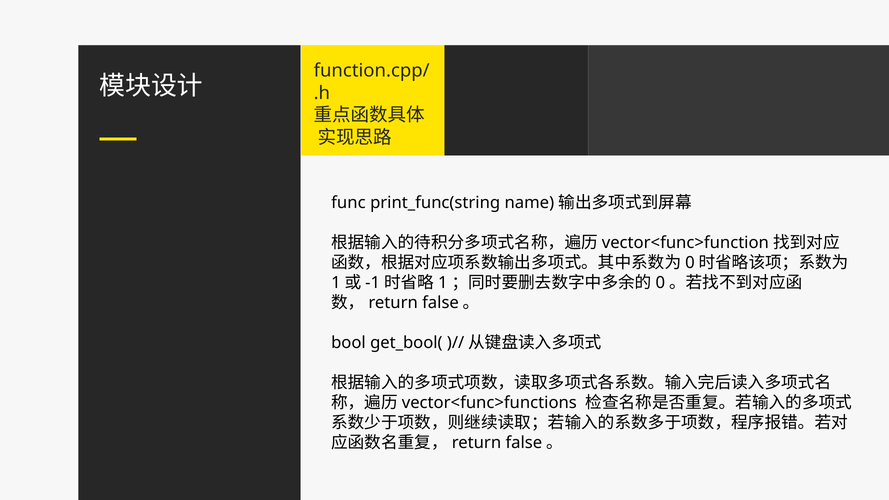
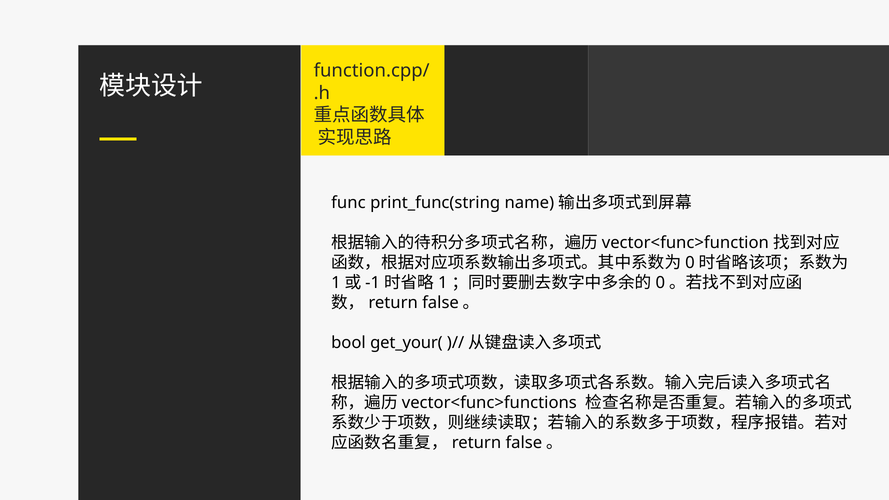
get_bool(: get_bool( -> get_your(
